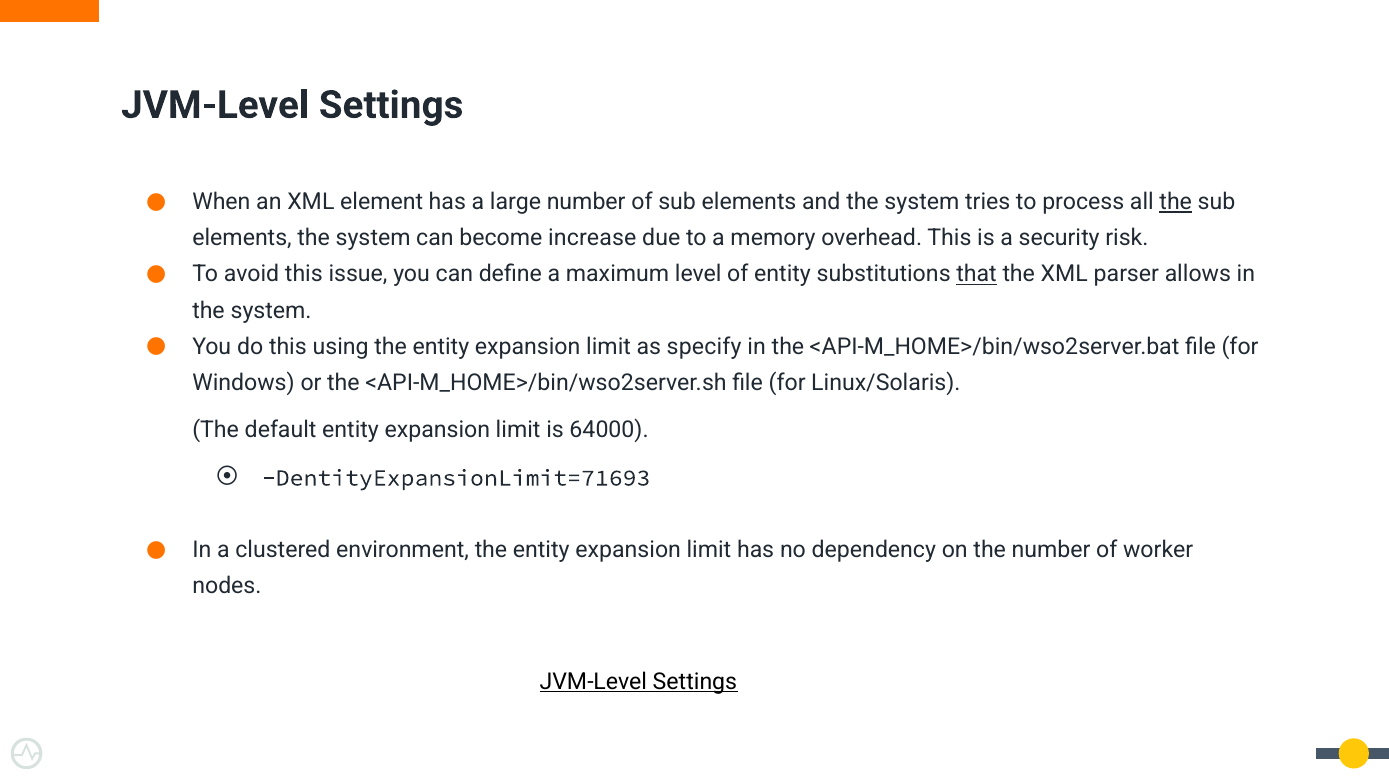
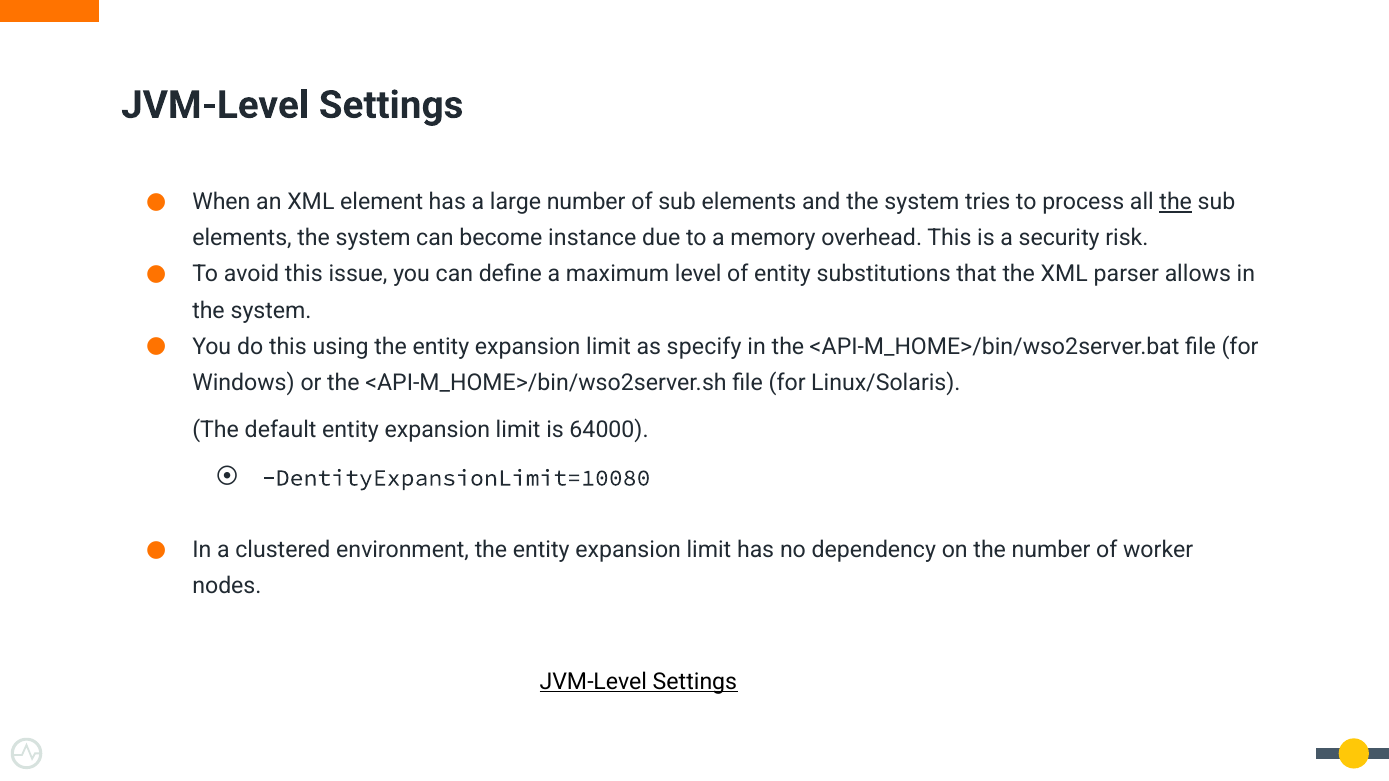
increase: increase -> instance
that underline: present -> none
DentityExpansionLimit=71693: DentityExpansionLimit=71693 -> DentityExpansionLimit=10080
